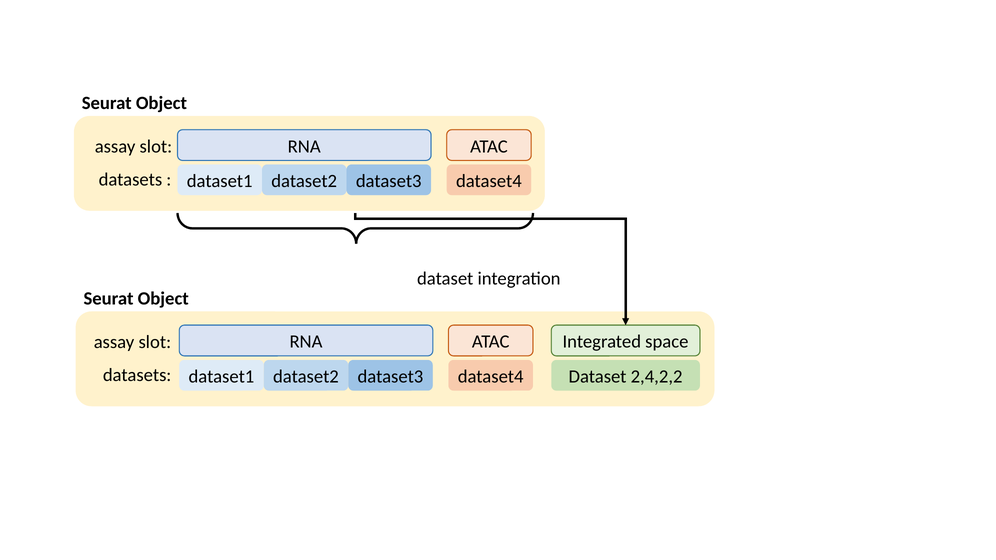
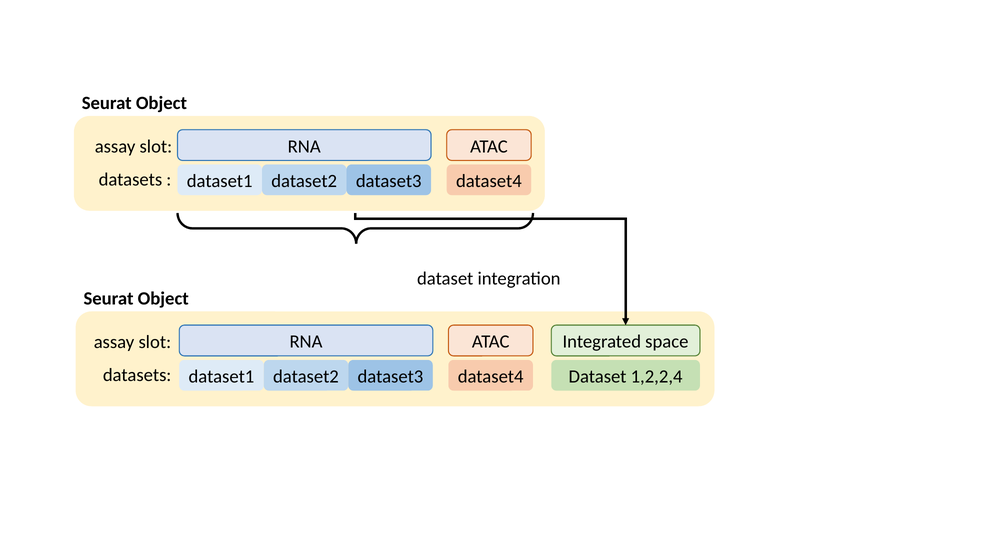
2,4,2,2: 2,4,2,2 -> 1,2,2,4
